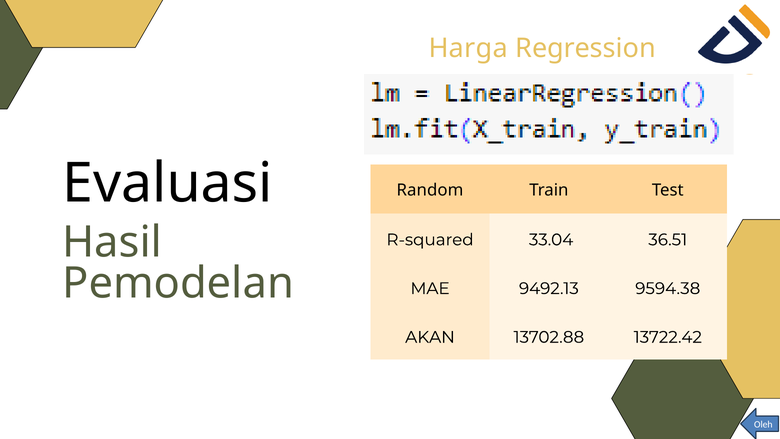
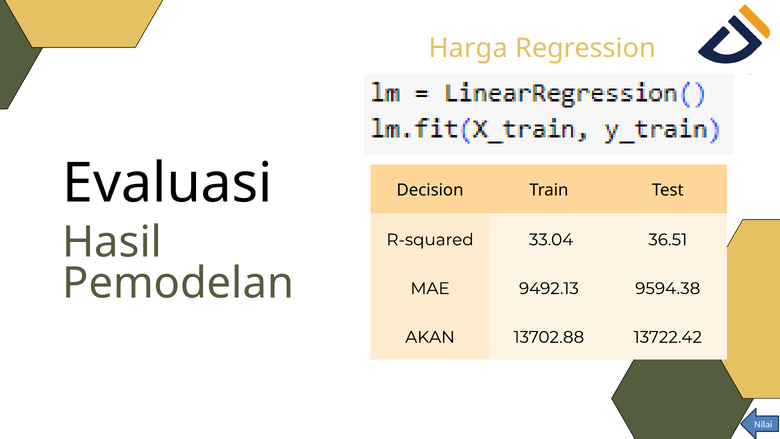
Random: Random -> Decision
Oleh: Oleh -> Nilai
